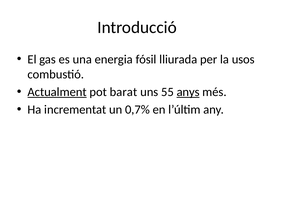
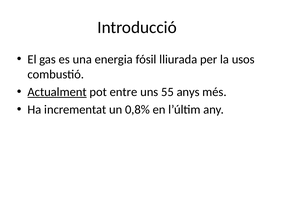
barat: barat -> entre
anys underline: present -> none
0,7%: 0,7% -> 0,8%
